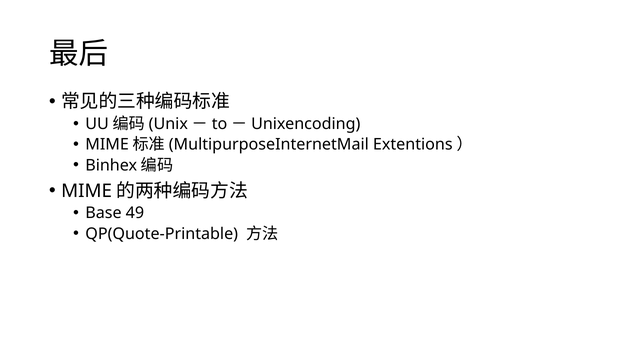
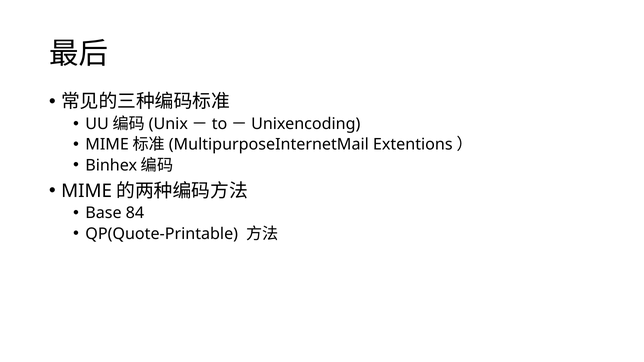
49: 49 -> 84
